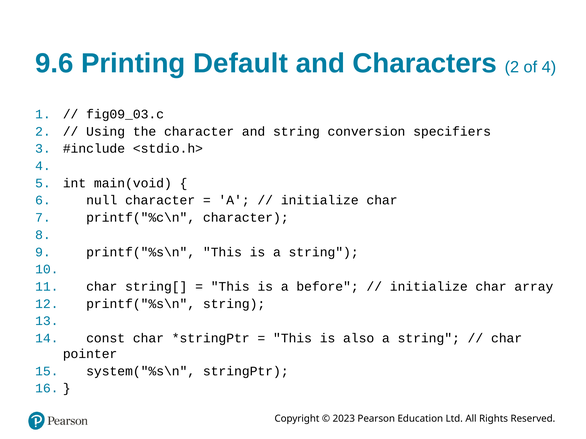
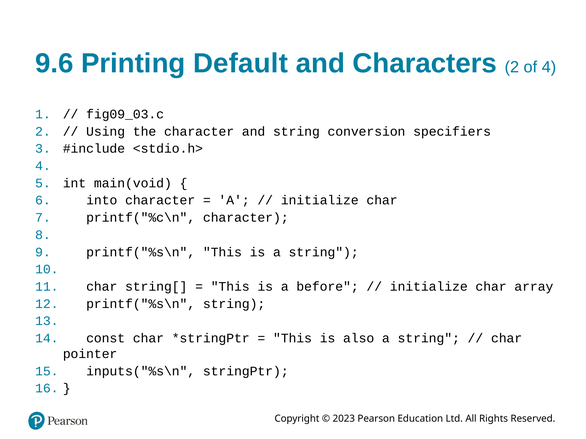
null: null -> into
system("%s\n: system("%s\n -> inputs("%s\n
